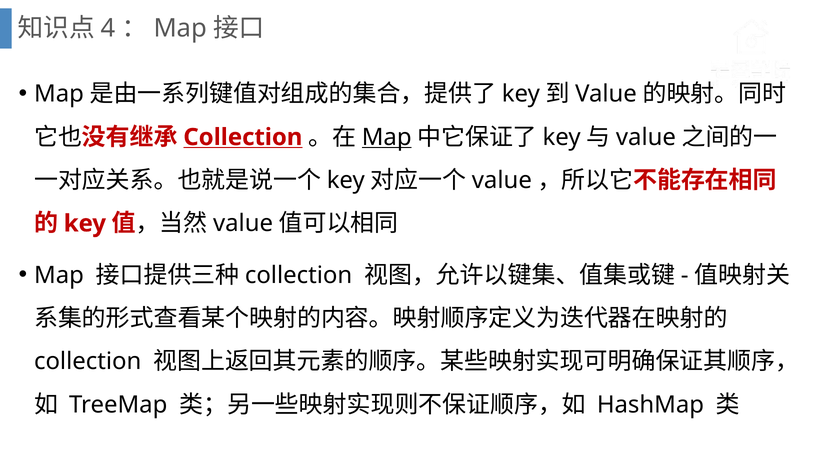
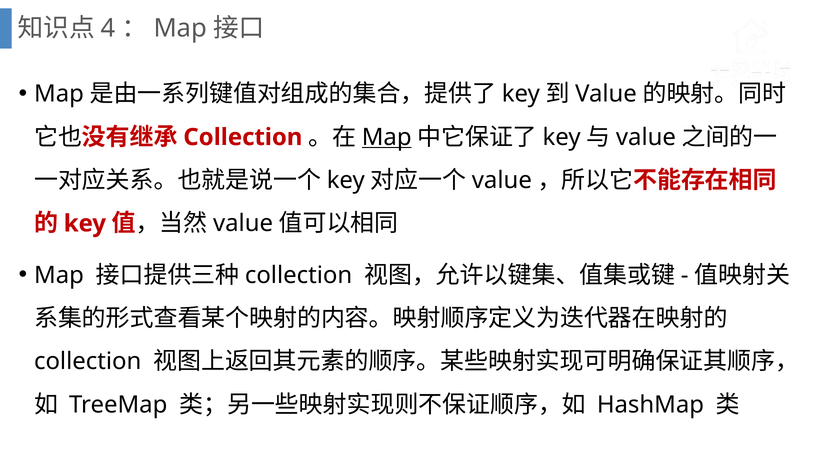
Collection at (243, 137) underline: present -> none
